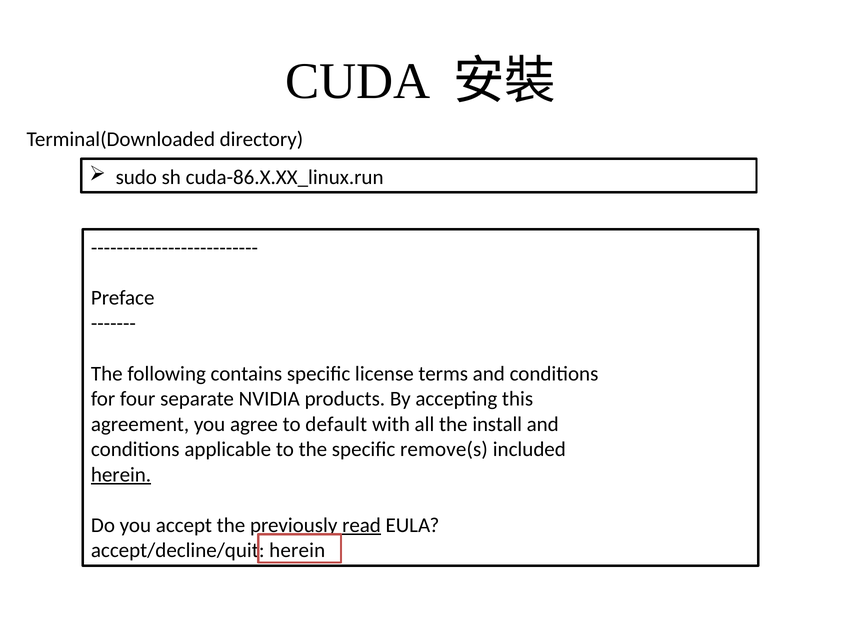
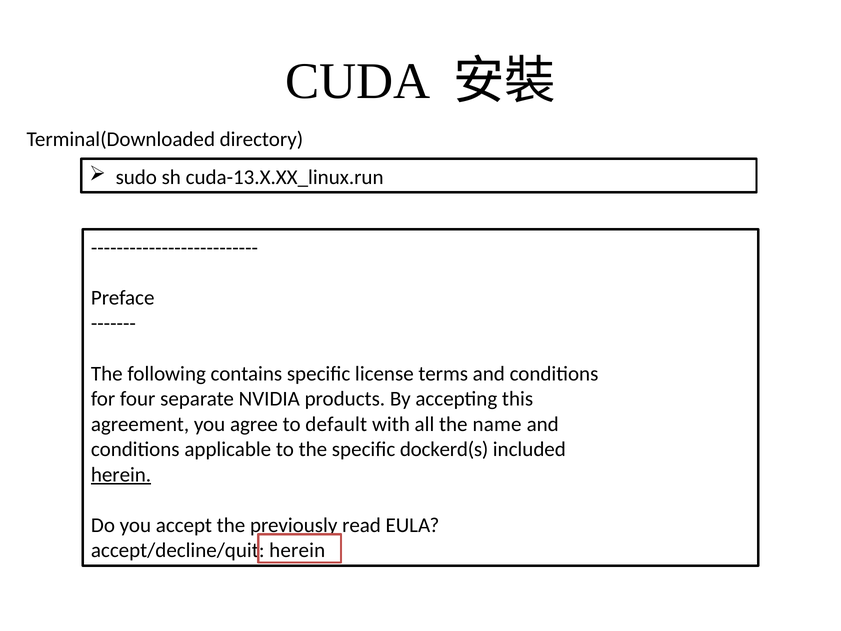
cuda-86.X.XX_linux.run: cuda-86.X.XX_linux.run -> cuda-13.X.XX_linux.run
install: install -> name
remove(s: remove(s -> dockerd(s
read underline: present -> none
